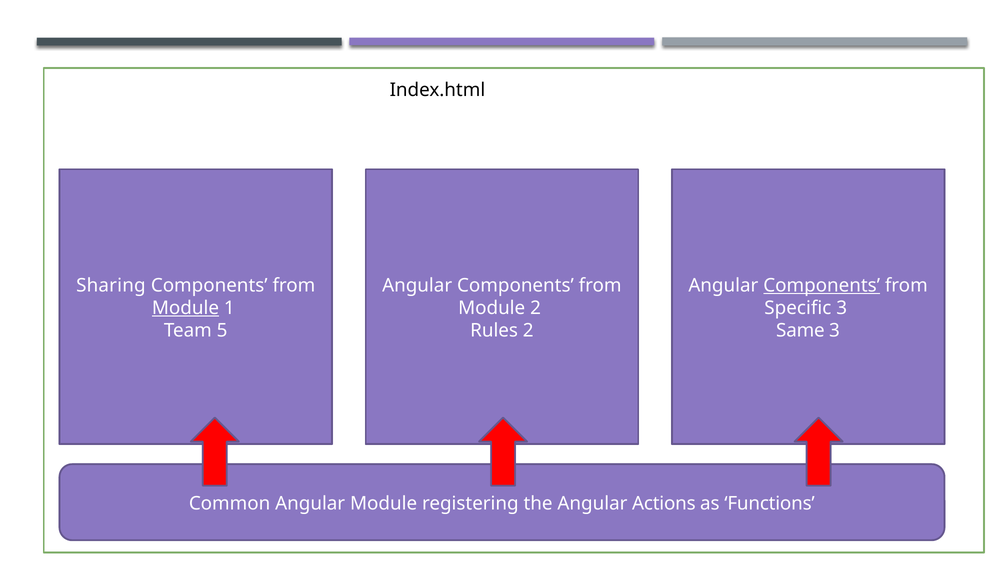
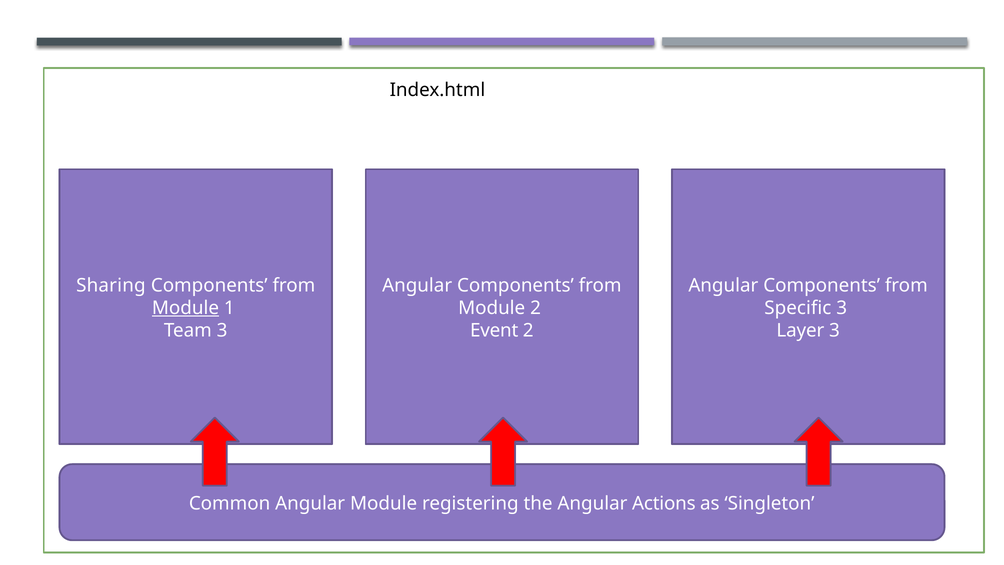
Components at (822, 285) underline: present -> none
Team 5: 5 -> 3
Rules: Rules -> Event
Same: Same -> Layer
Functions: Functions -> Singleton
